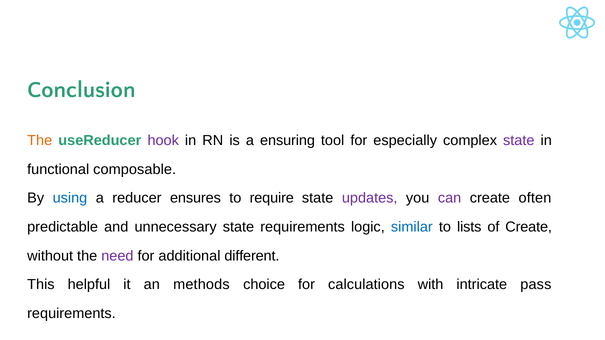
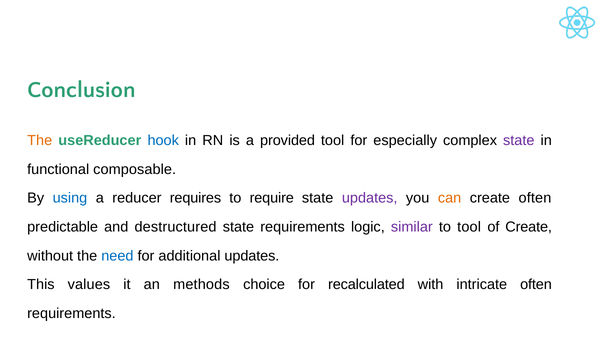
hook colour: purple -> blue
ensuring: ensuring -> provided
ensures: ensures -> requires
can colour: purple -> orange
unnecessary: unnecessary -> destructured
similar colour: blue -> purple
to lists: lists -> tool
need colour: purple -> blue
additional different: different -> updates
helpful: helpful -> values
calculations: calculations -> recalculated
intricate pass: pass -> often
